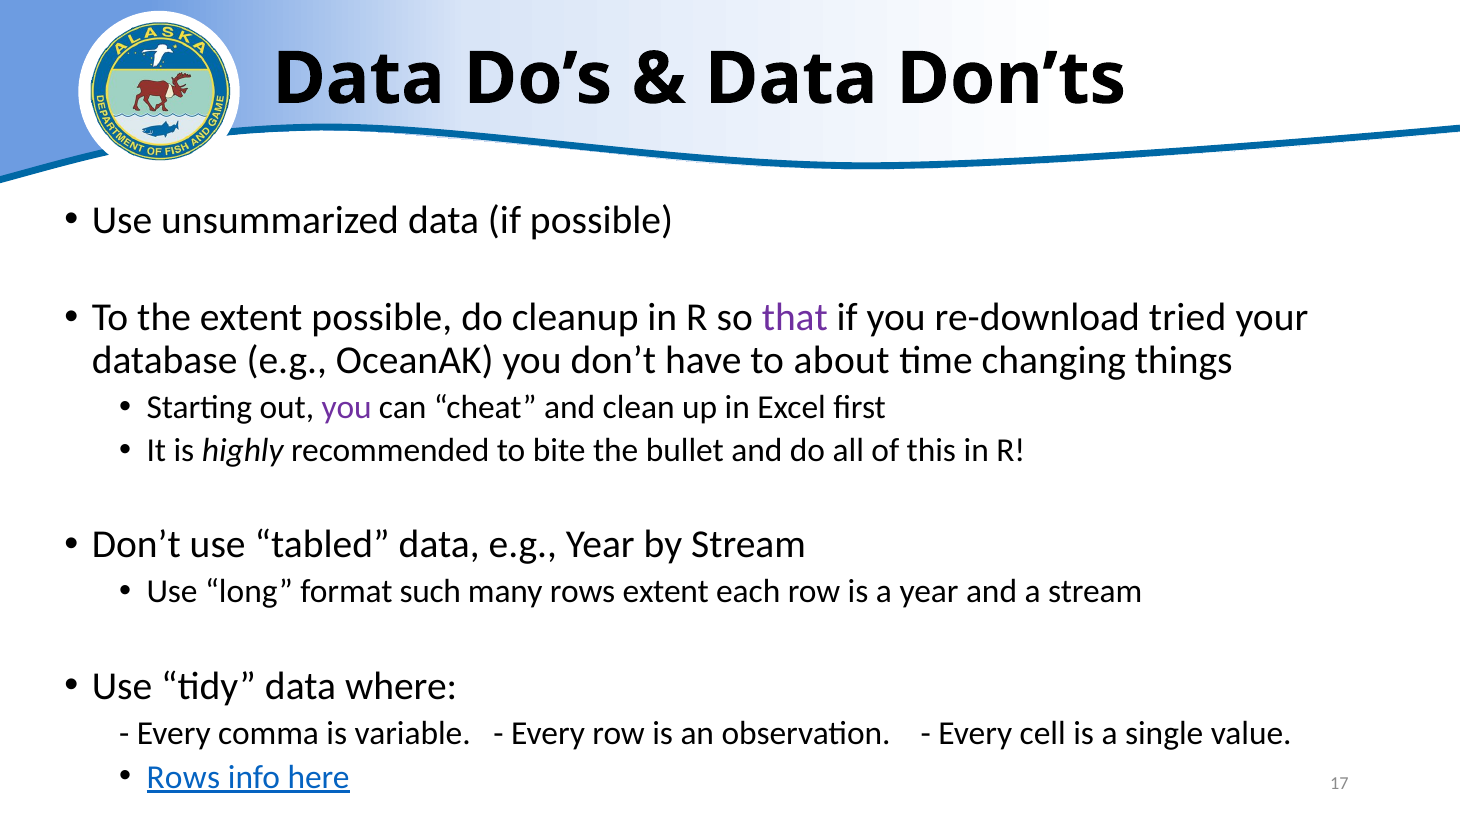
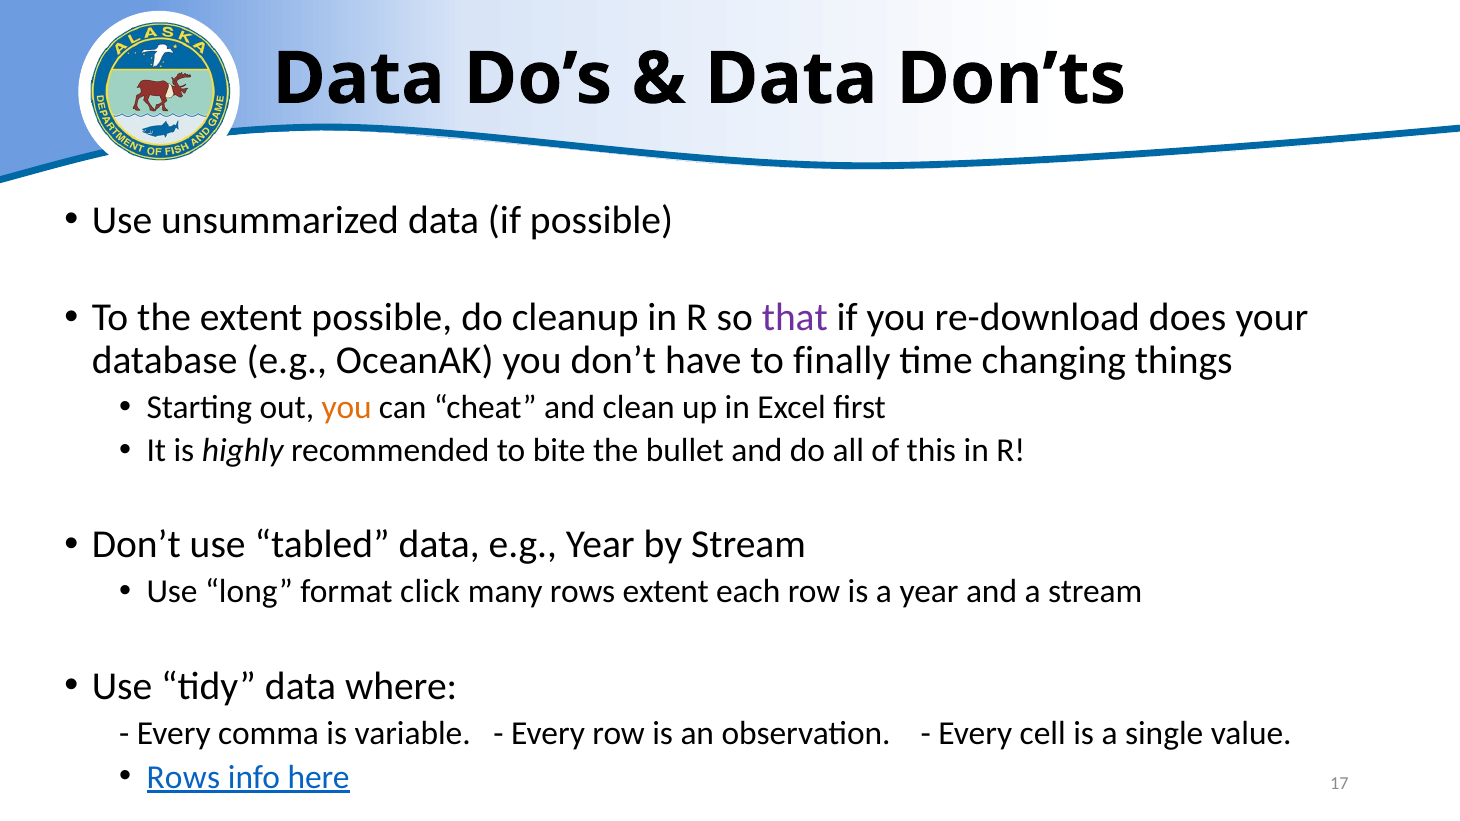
tried: tried -> does
about: about -> finally
you at (347, 407) colour: purple -> orange
such: such -> click
